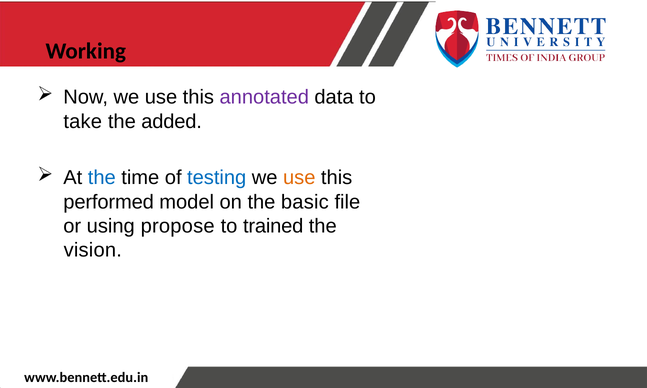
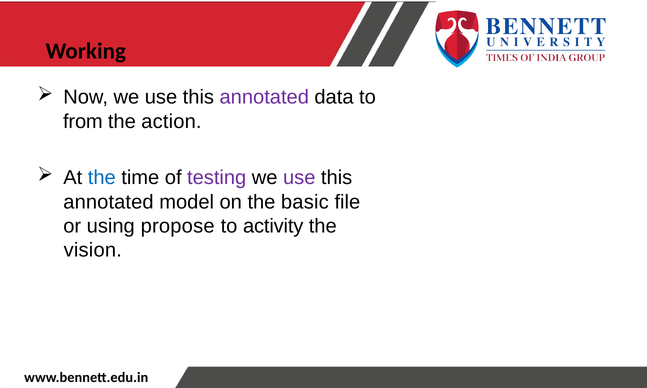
take: take -> from
added: added -> action
testing colour: blue -> purple
use at (299, 178) colour: orange -> purple
performed at (109, 202): performed -> annotated
trained: trained -> activity
